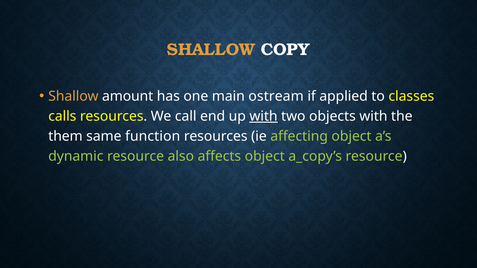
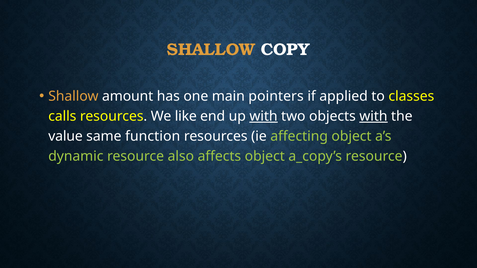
ostream: ostream -> pointers
call: call -> like
with at (373, 116) underline: none -> present
them: them -> value
